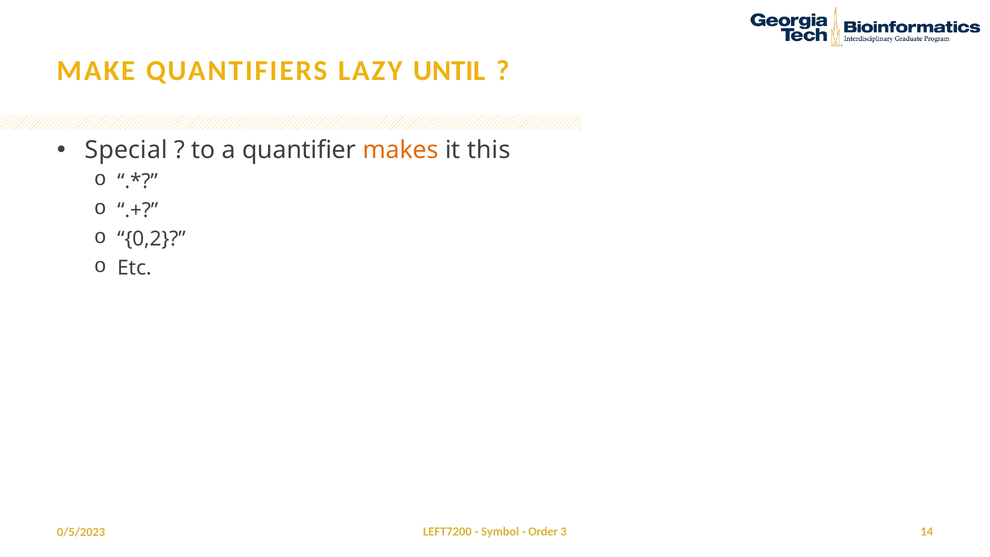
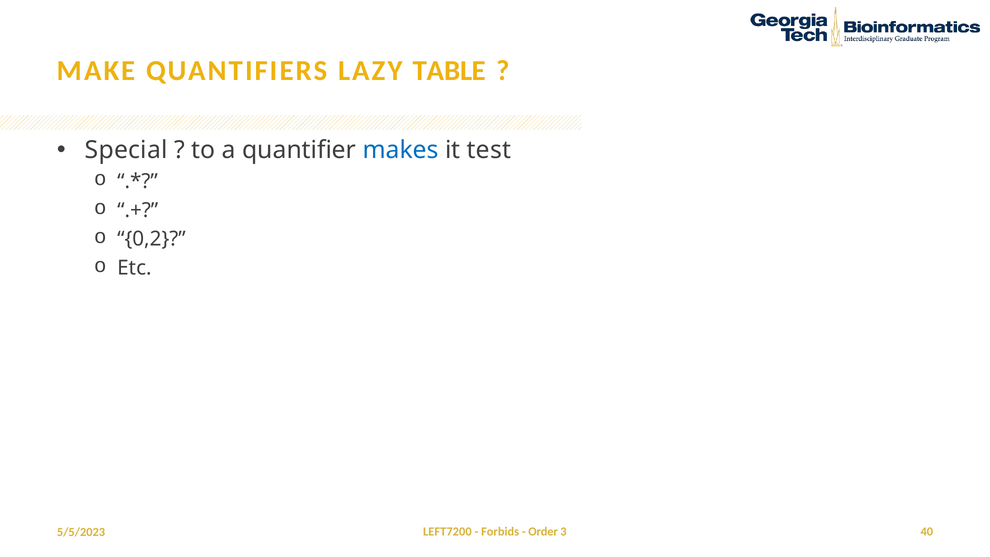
UNTIL: UNTIL -> TABLE
makes colour: orange -> blue
this: this -> test
Symbol: Symbol -> Forbids
14: 14 -> 40
0/5/2023: 0/5/2023 -> 5/5/2023
